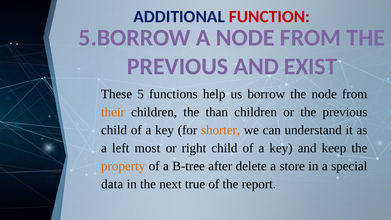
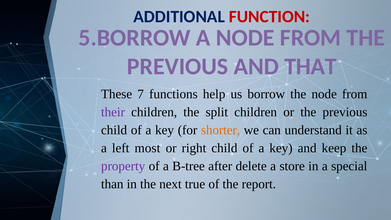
EXIST: EXIST -> THAT
5: 5 -> 7
their colour: orange -> purple
than: than -> split
property colour: orange -> purple
data: data -> than
